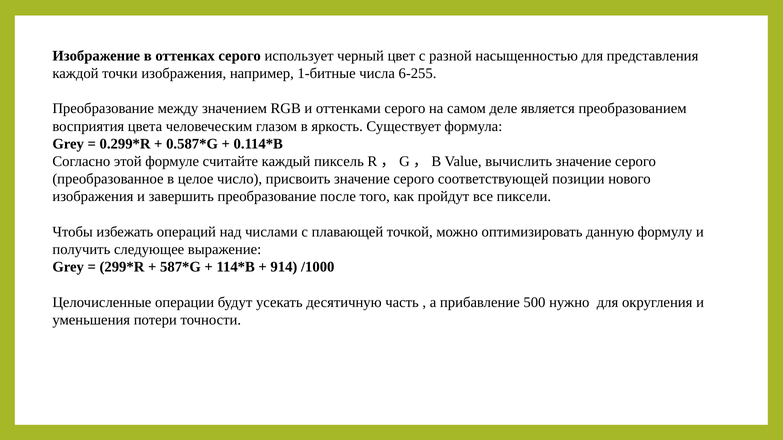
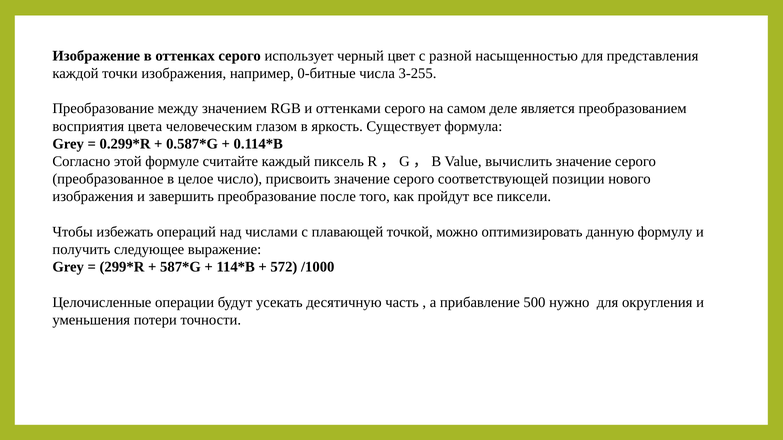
1-битные: 1-битные -> 0-битные
6-255: 6-255 -> 3-255
914: 914 -> 572
